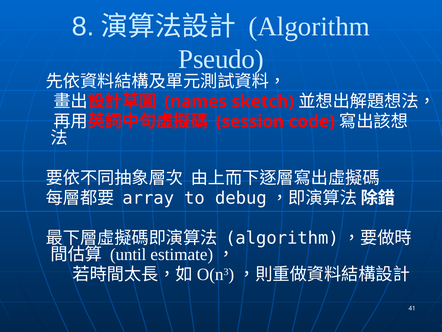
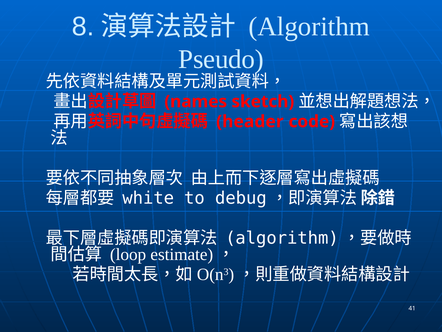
session: session -> header
array: array -> white
until: until -> loop
